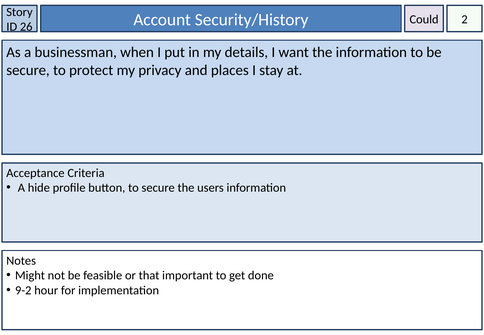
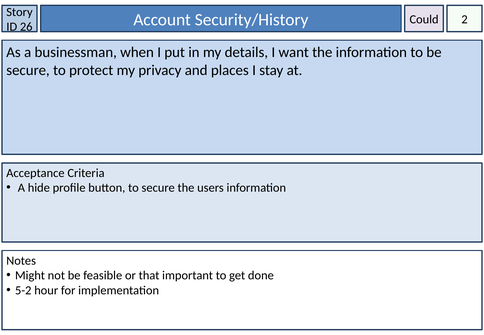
9-2: 9-2 -> 5-2
